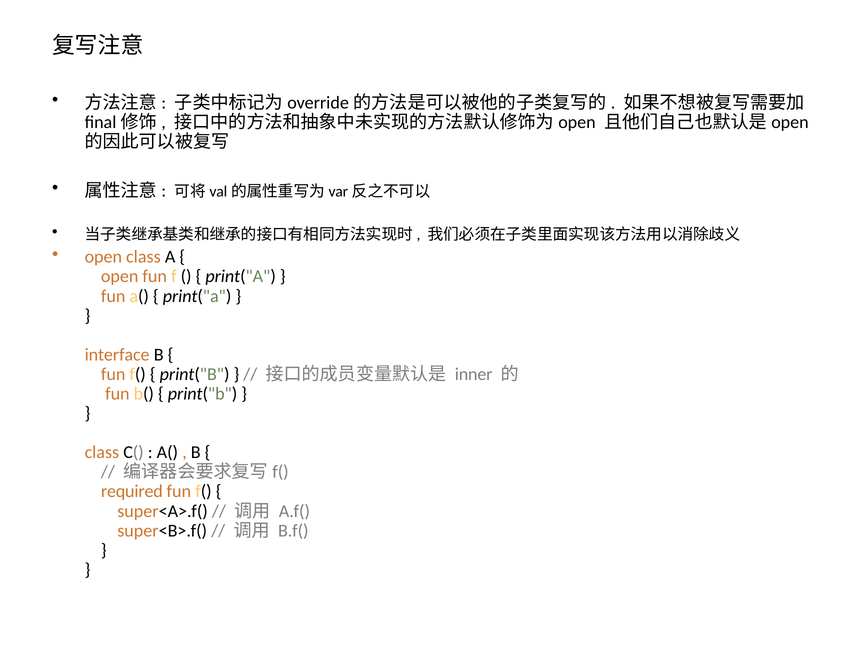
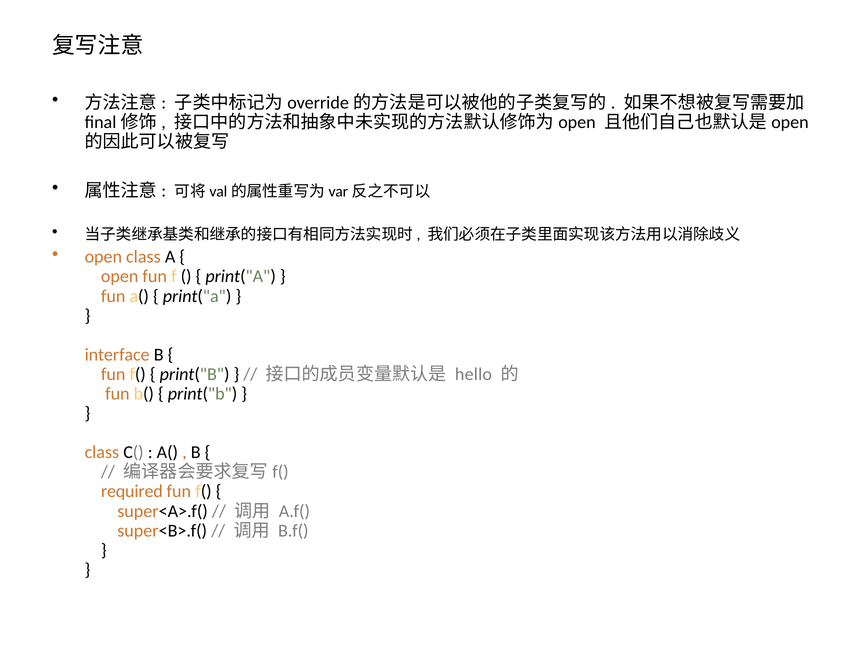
inner: inner -> hello
